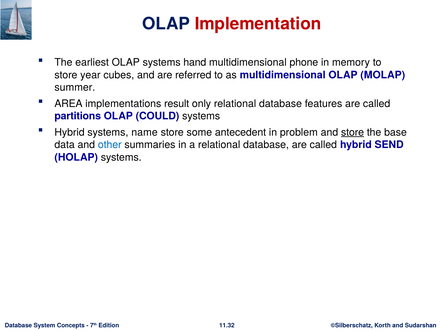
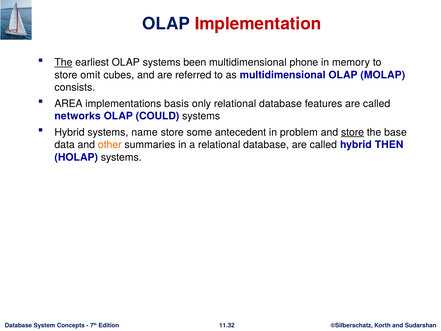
The at (63, 62) underline: none -> present
hand: hand -> been
year: year -> omit
summer: summer -> consists
result: result -> basis
partitions: partitions -> networks
other colour: blue -> orange
SEND: SEND -> THEN
